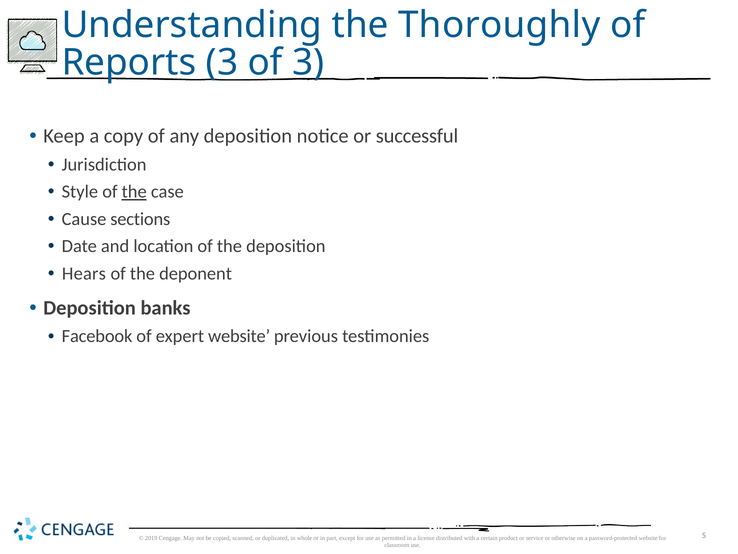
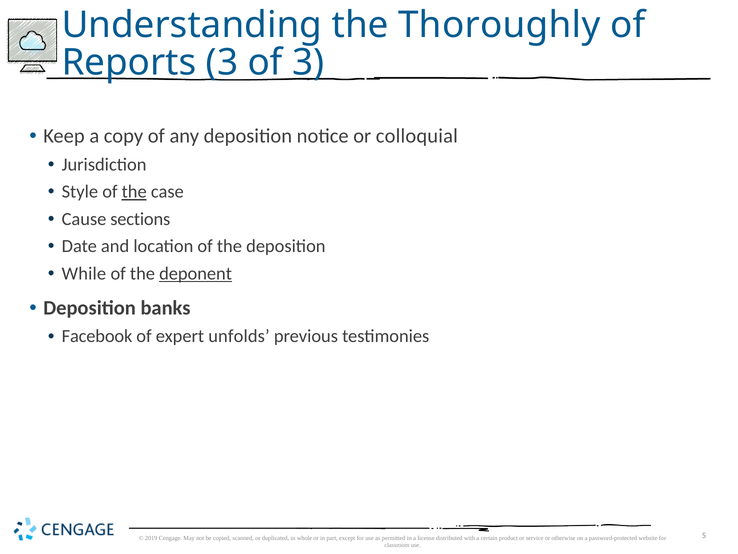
successful: successful -> colloquial
Hears: Hears -> While
deponent underline: none -> present
expert website: website -> unfolds
